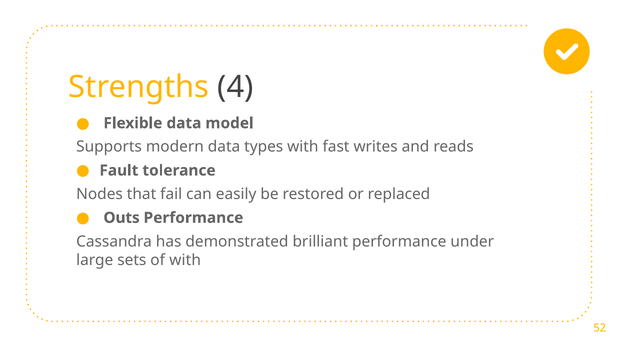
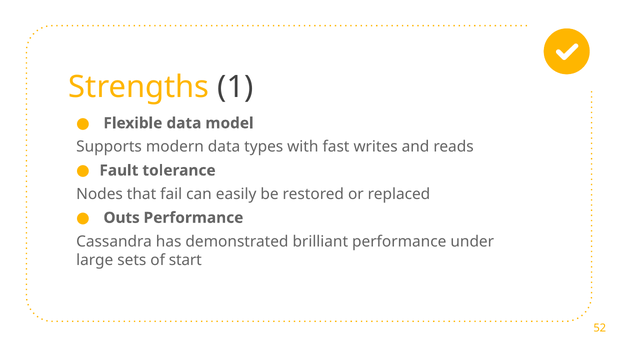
4: 4 -> 1
of with: with -> start
